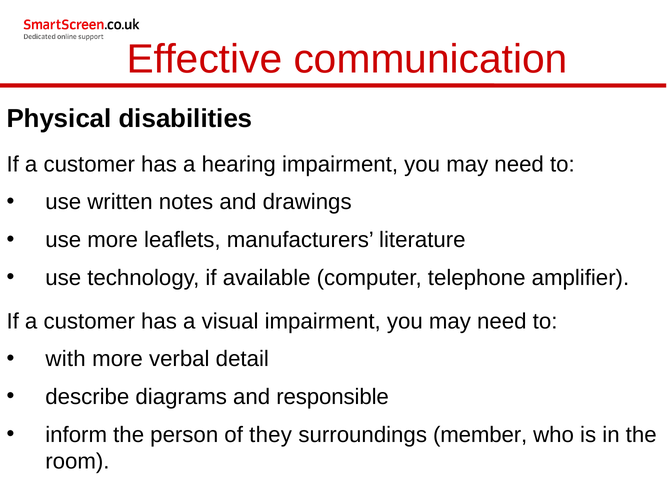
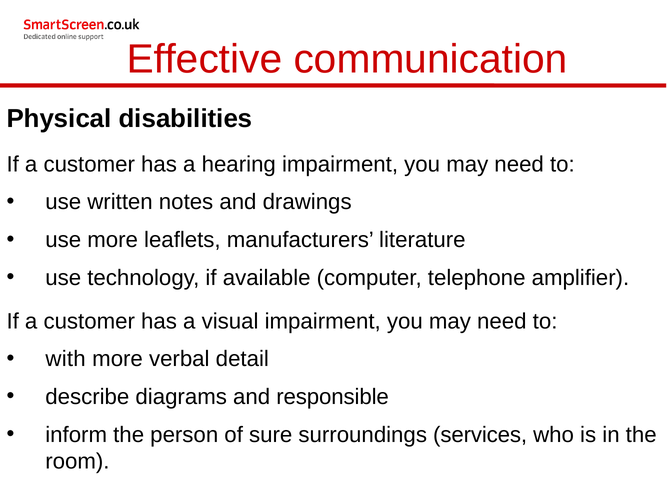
they: they -> sure
member: member -> services
